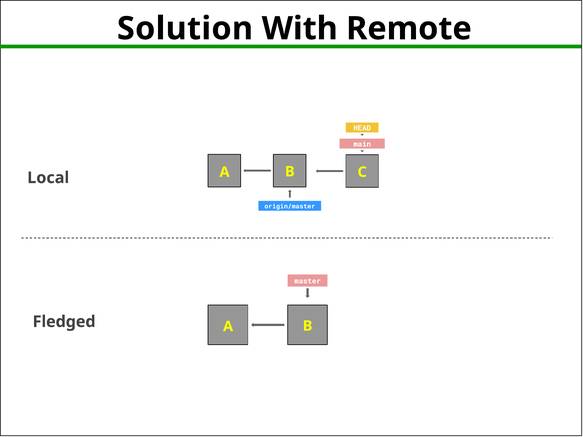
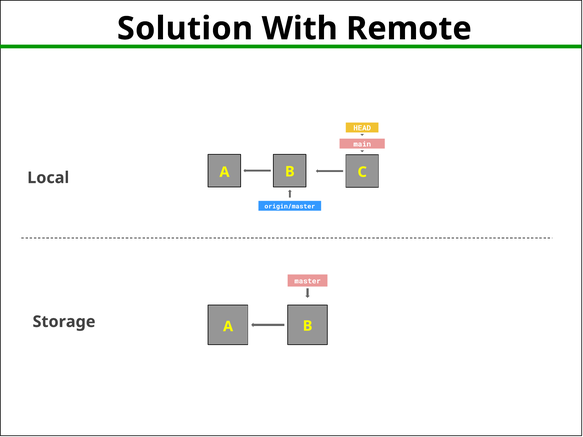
Fledged: Fledged -> Storage
